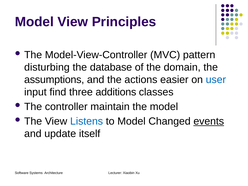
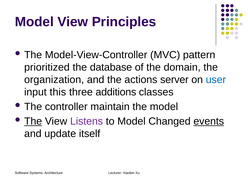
disturbing: disturbing -> prioritized
assumptions: assumptions -> organization
easier: easier -> server
find: find -> this
The at (33, 121) underline: none -> present
Listens colour: blue -> purple
